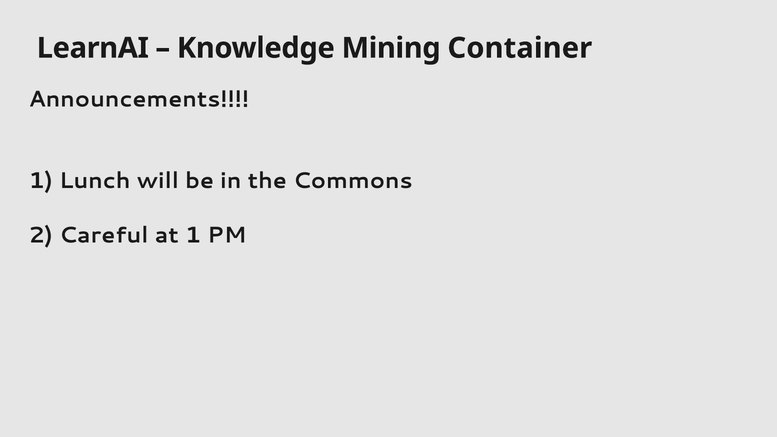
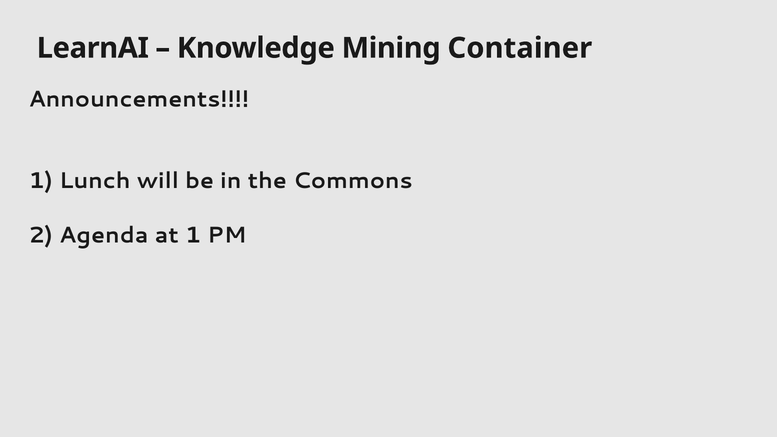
Careful: Careful -> Agenda
